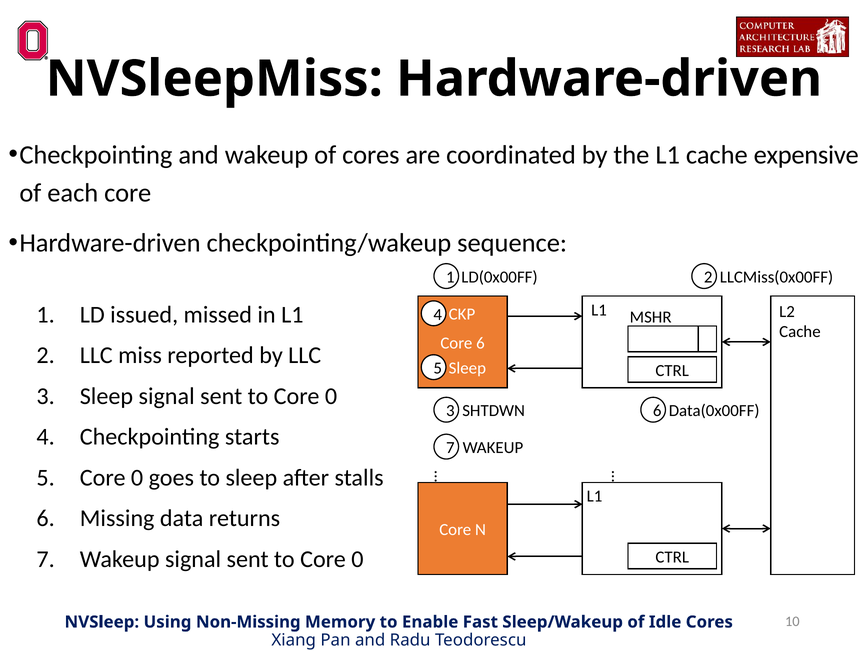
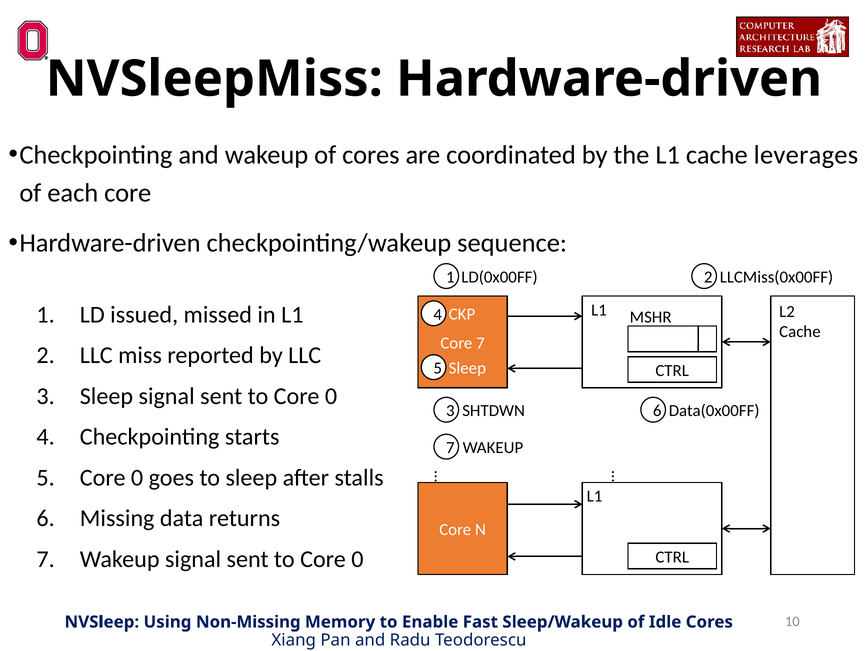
expensive: expensive -> leverages
Core 6: 6 -> 7
